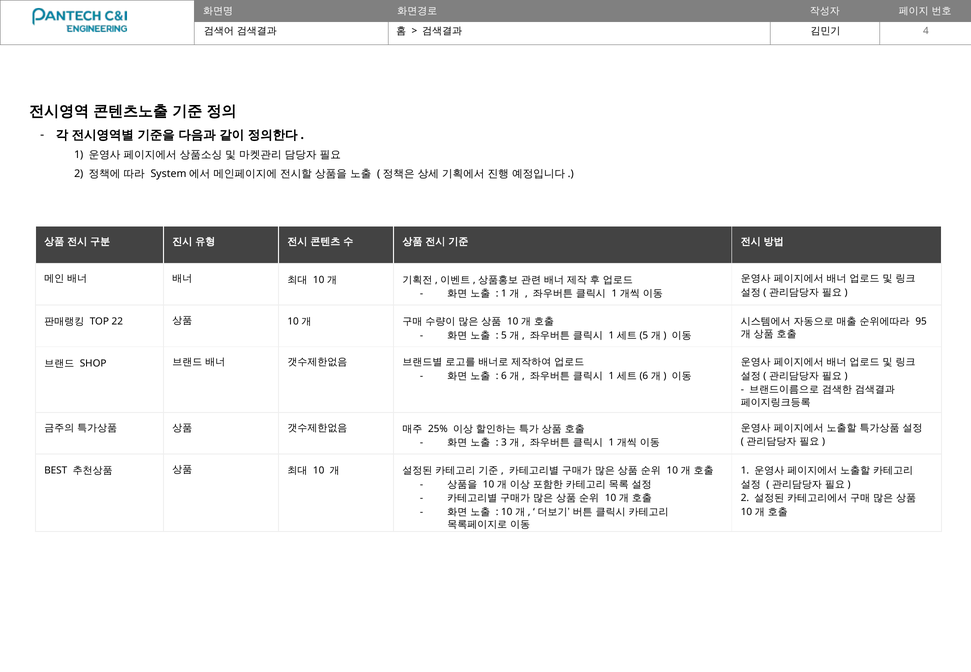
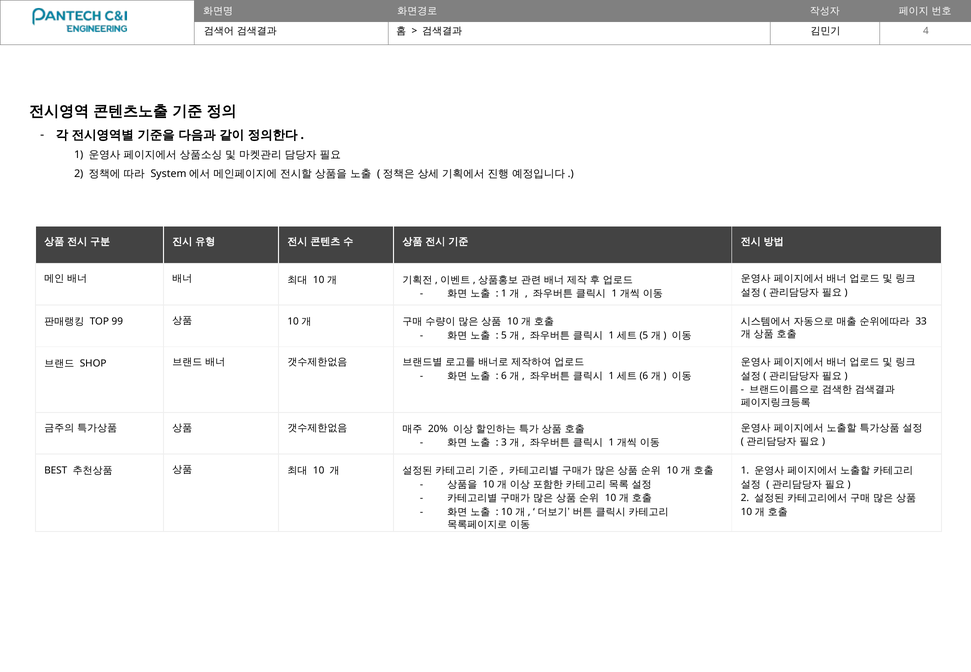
22: 22 -> 99
95: 95 -> 33
25%: 25% -> 20%
